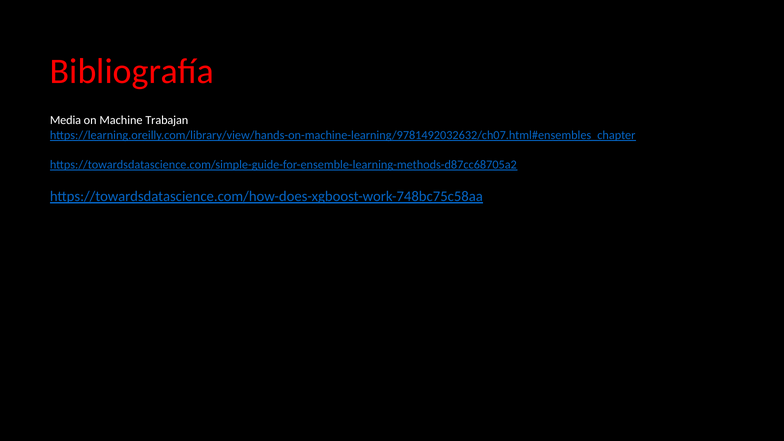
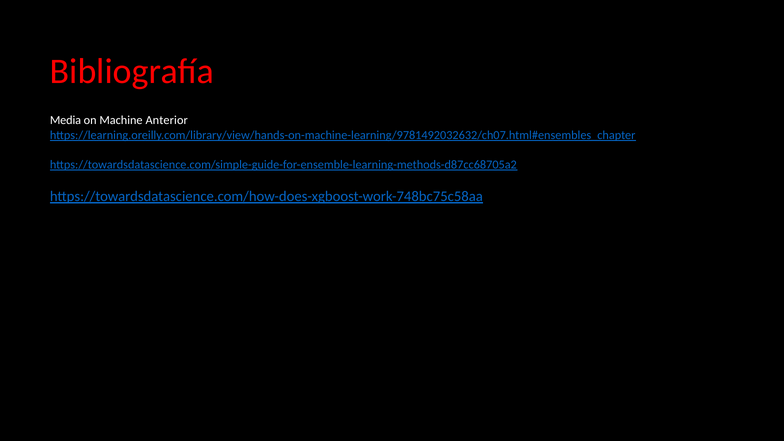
Trabajan: Trabajan -> Anterior
